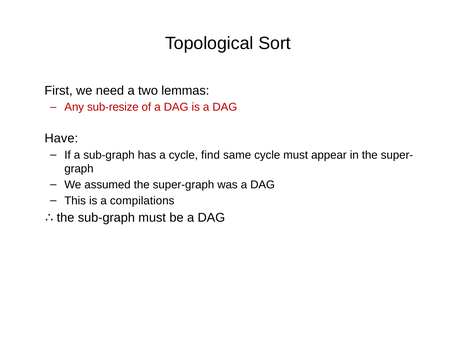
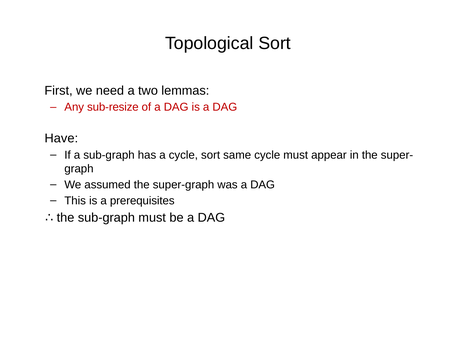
cycle find: find -> sort
compilations: compilations -> prerequisites
